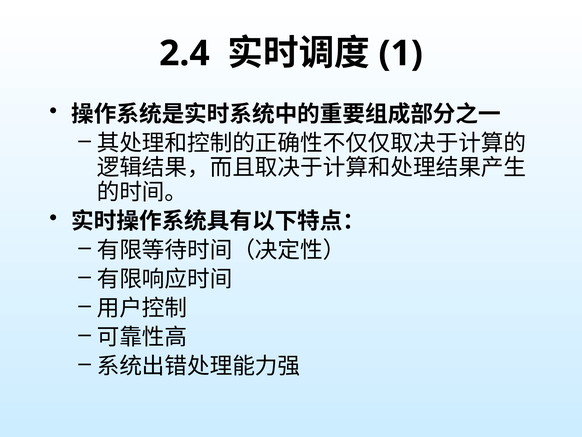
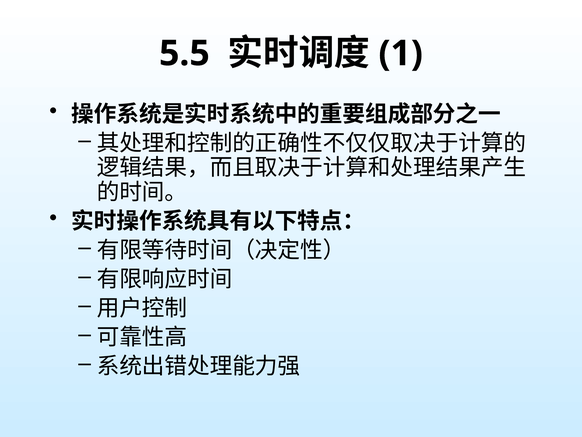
2.4: 2.4 -> 5.5
